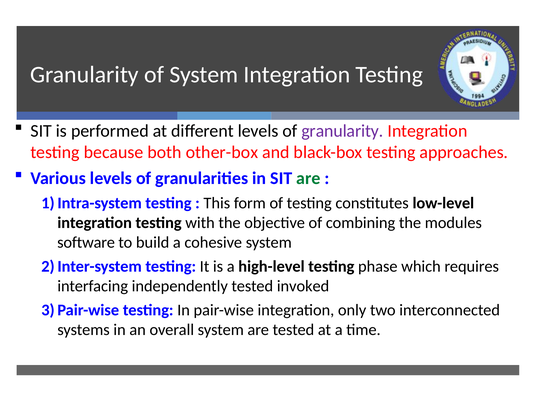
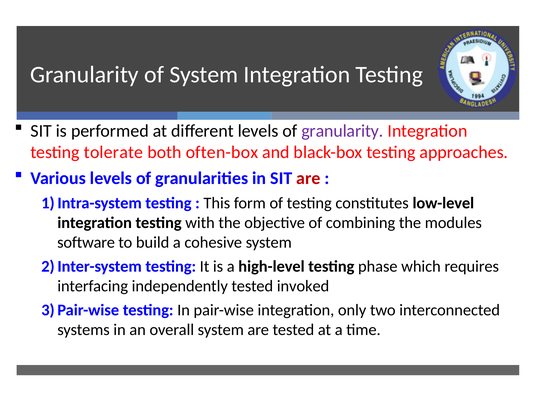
because: because -> tolerate
other-box: other-box -> often-box
are at (308, 178) colour: green -> red
